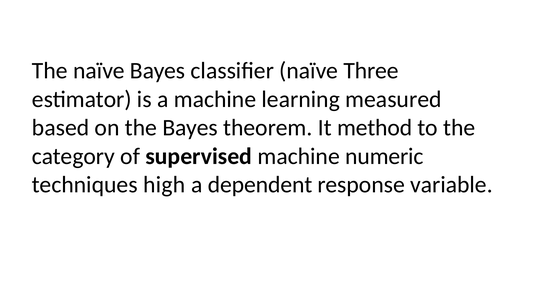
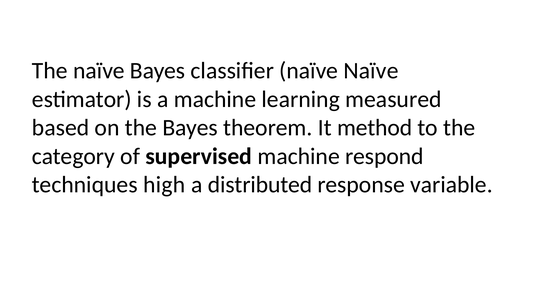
naïve Three: Three -> Naïve
numeric: numeric -> respond
dependent: dependent -> distributed
